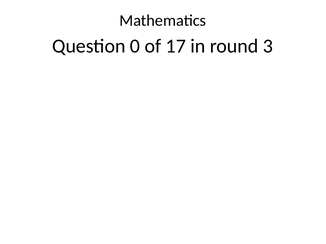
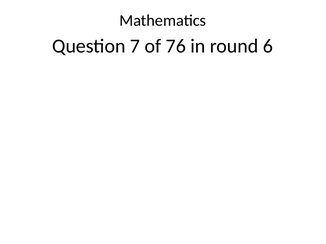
0: 0 -> 7
17: 17 -> 76
3: 3 -> 6
